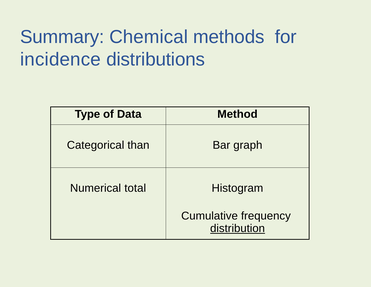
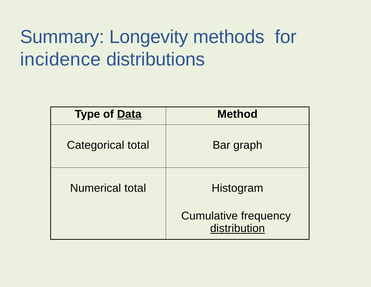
Chemical: Chemical -> Longevity
Data underline: none -> present
Categorical than: than -> total
